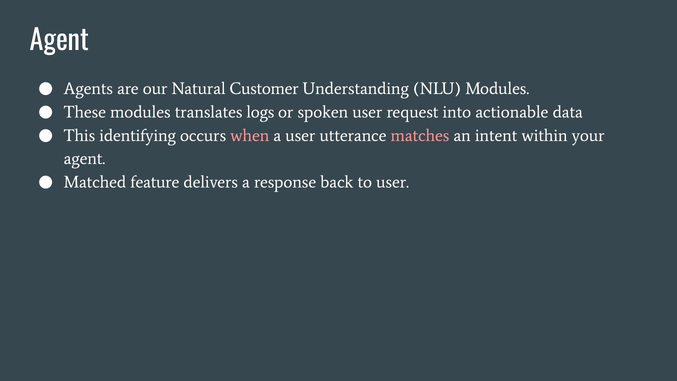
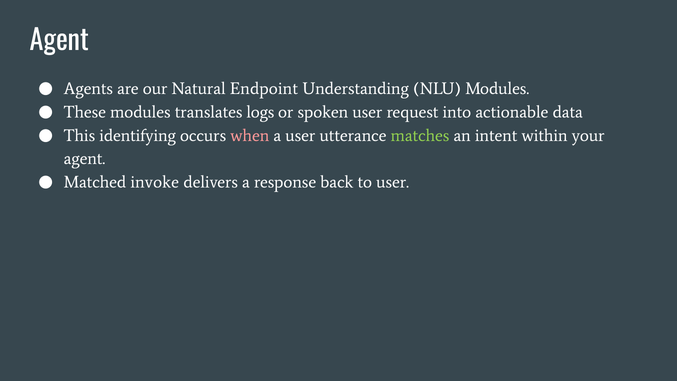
Customer: Customer -> Endpoint
matches colour: pink -> light green
feature: feature -> invoke
